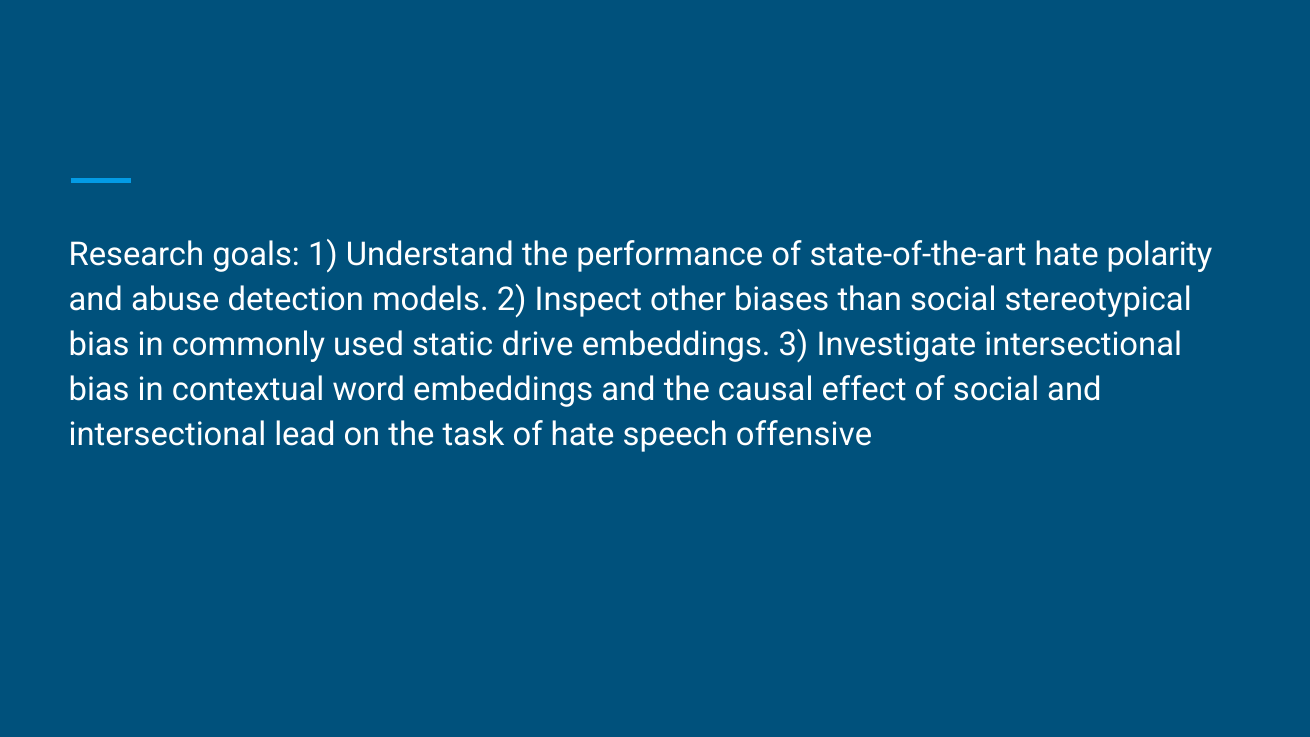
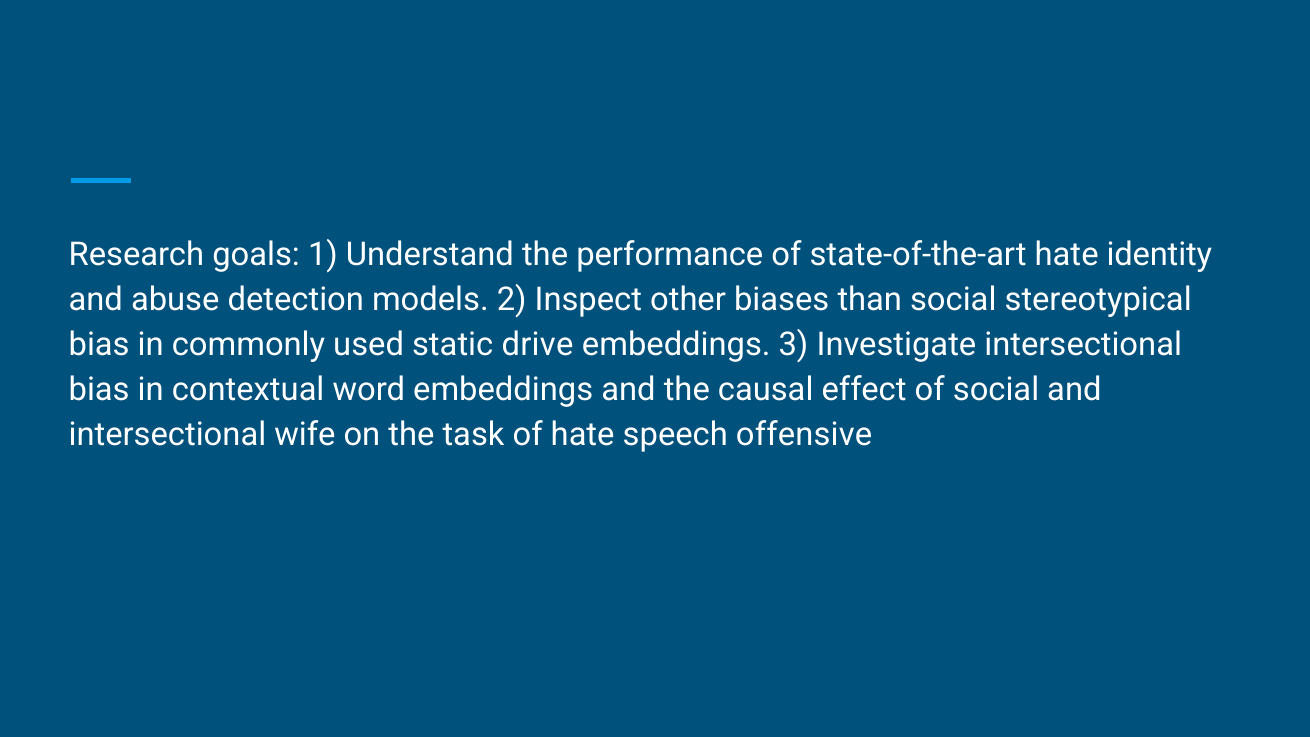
polarity: polarity -> identity
lead: lead -> wife
